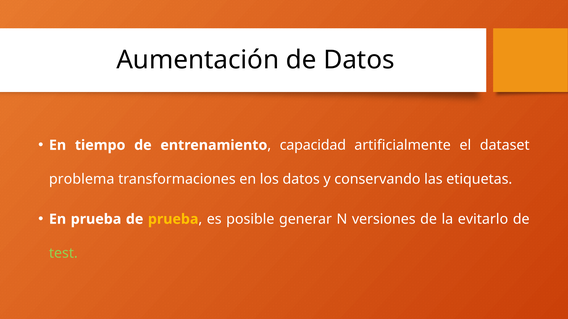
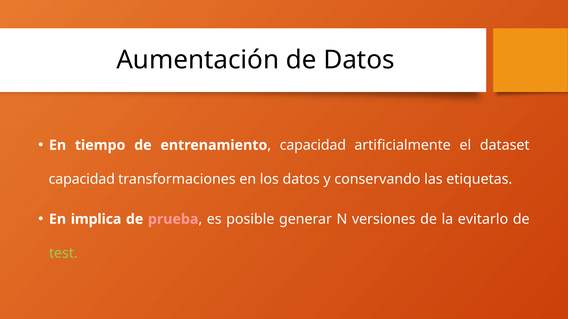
problema at (82, 179): problema -> capacidad
En prueba: prueba -> implica
prueba at (173, 219) colour: yellow -> pink
